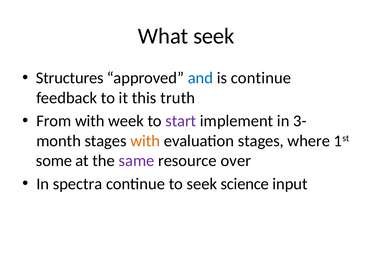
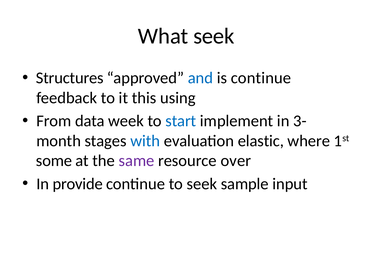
truth: truth -> using
From with: with -> data
start colour: purple -> blue
with at (145, 141) colour: orange -> blue
evaluation stages: stages -> elastic
spectra: spectra -> provide
science: science -> sample
